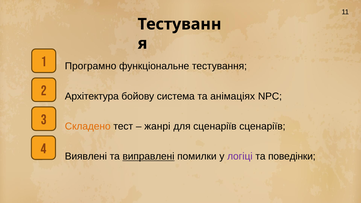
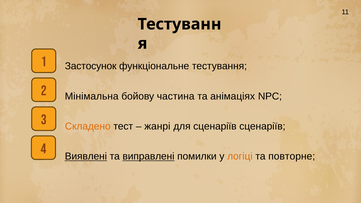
Програмно: Програмно -> Застосунок
Архітектура: Архітектура -> Мінімальна
система: система -> частина
Виявлені underline: none -> present
логіці colour: purple -> orange
поведінки: поведінки -> повторне
